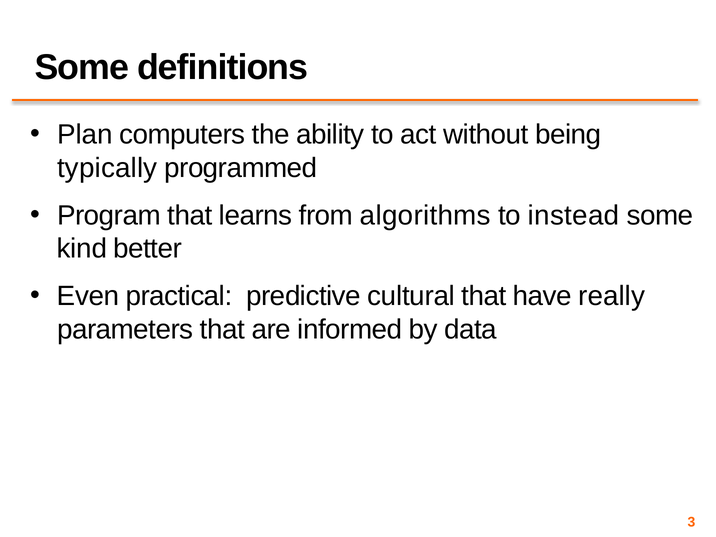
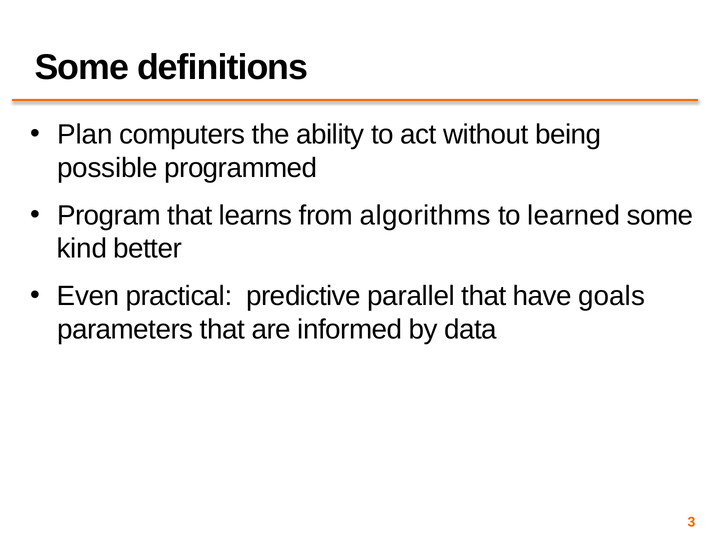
typically: typically -> possible
instead: instead -> learned
cultural: cultural -> parallel
really: really -> goals
